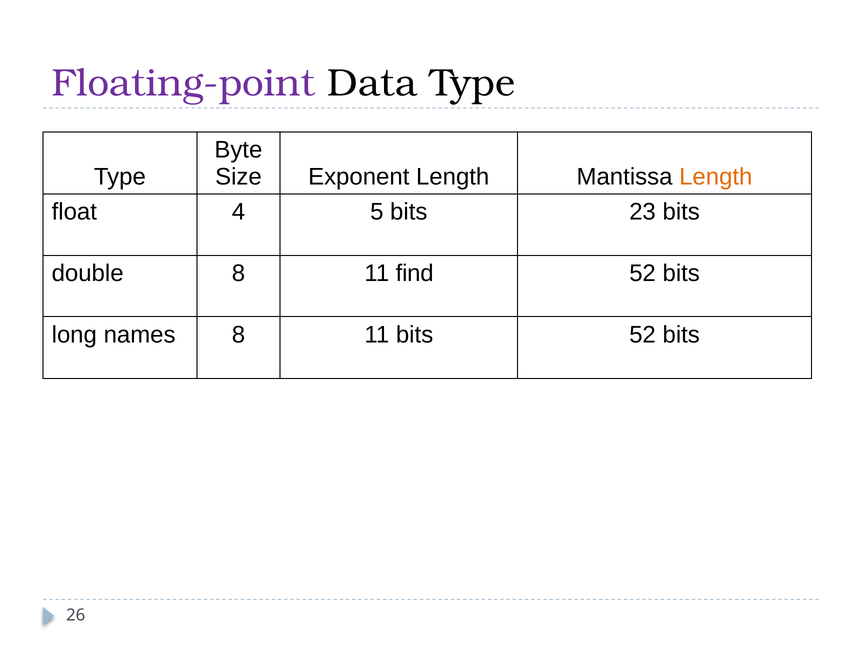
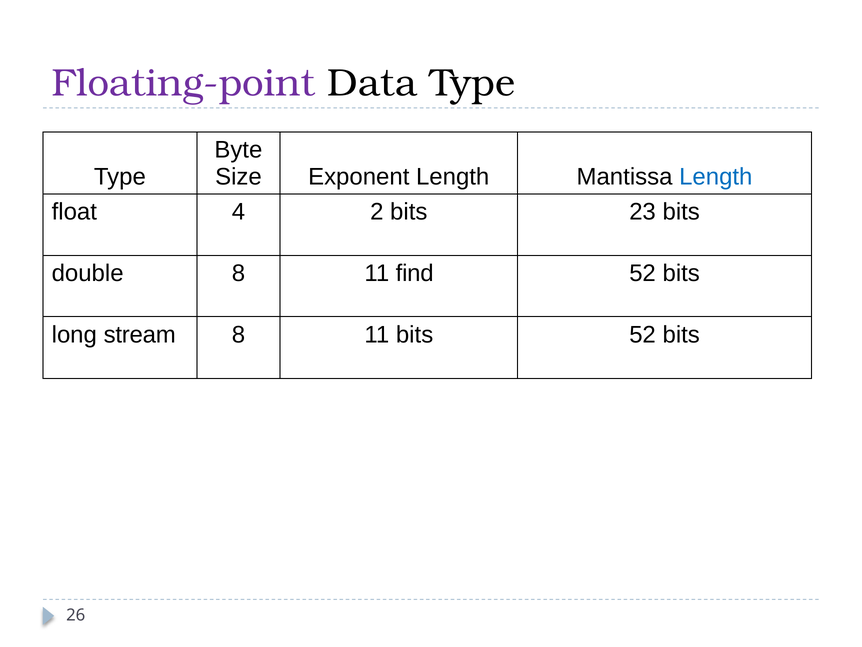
Length at (716, 177) colour: orange -> blue
5: 5 -> 2
names: names -> stream
